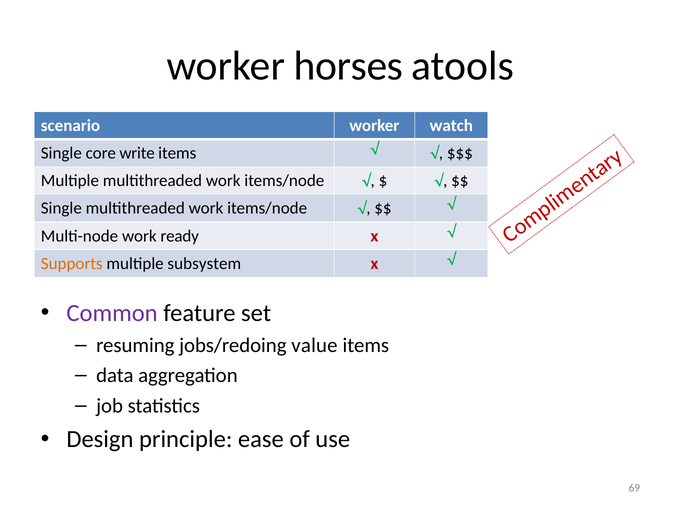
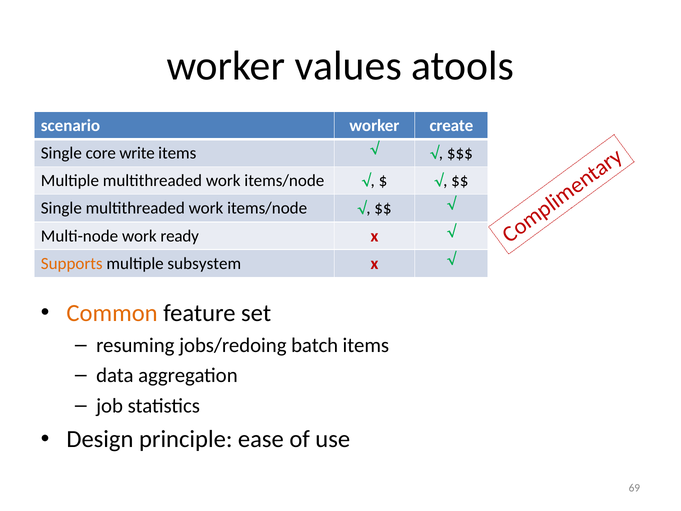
horses: horses -> values
watch: watch -> create
Common colour: purple -> orange
value: value -> batch
